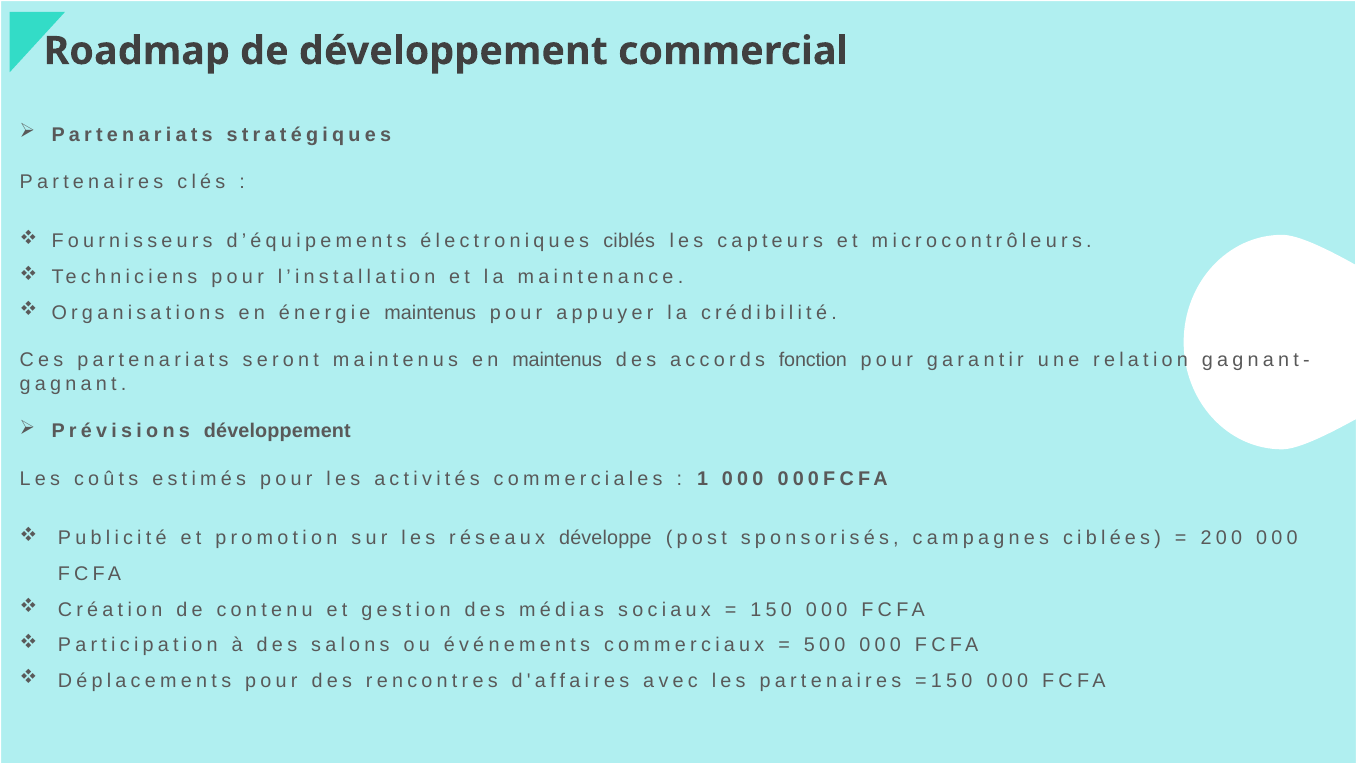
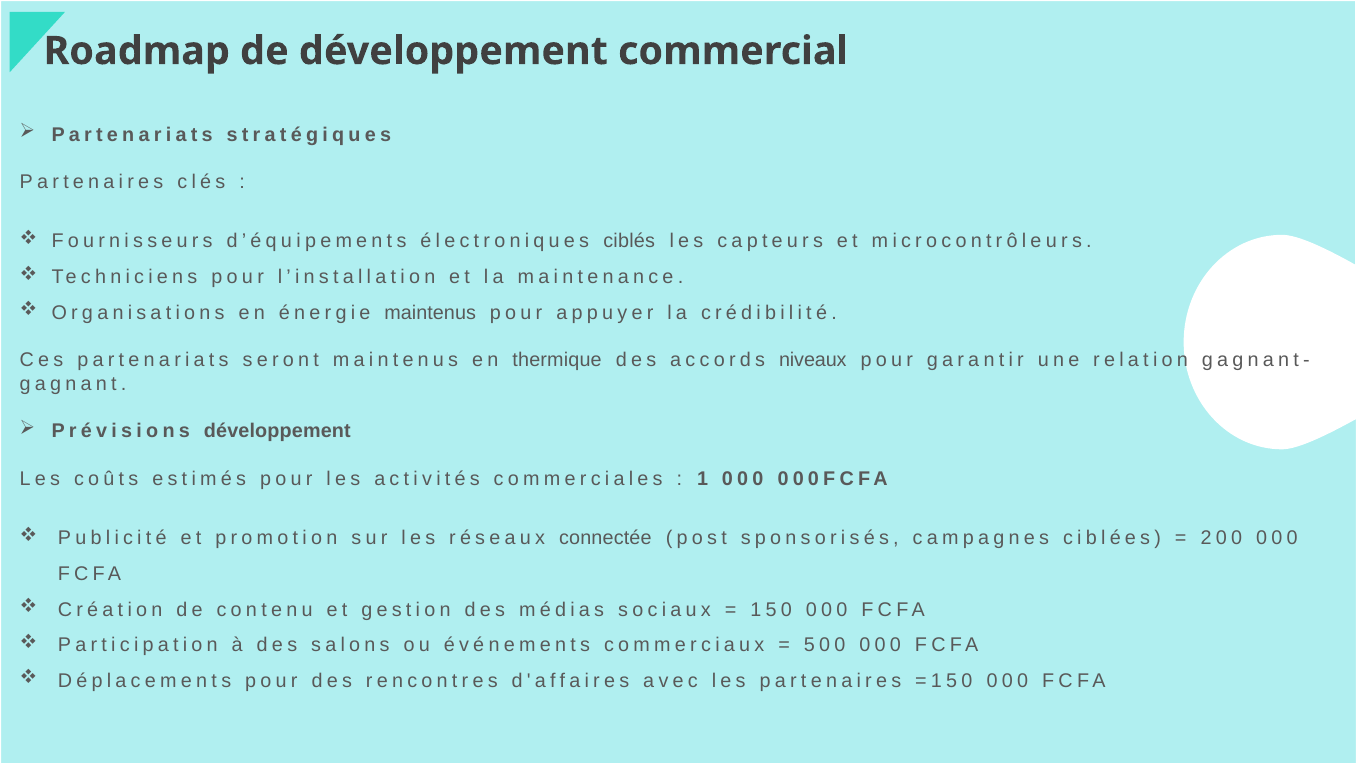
en maintenus: maintenus -> thermique
fonction: fonction -> niveaux
développe: développe -> connectée
